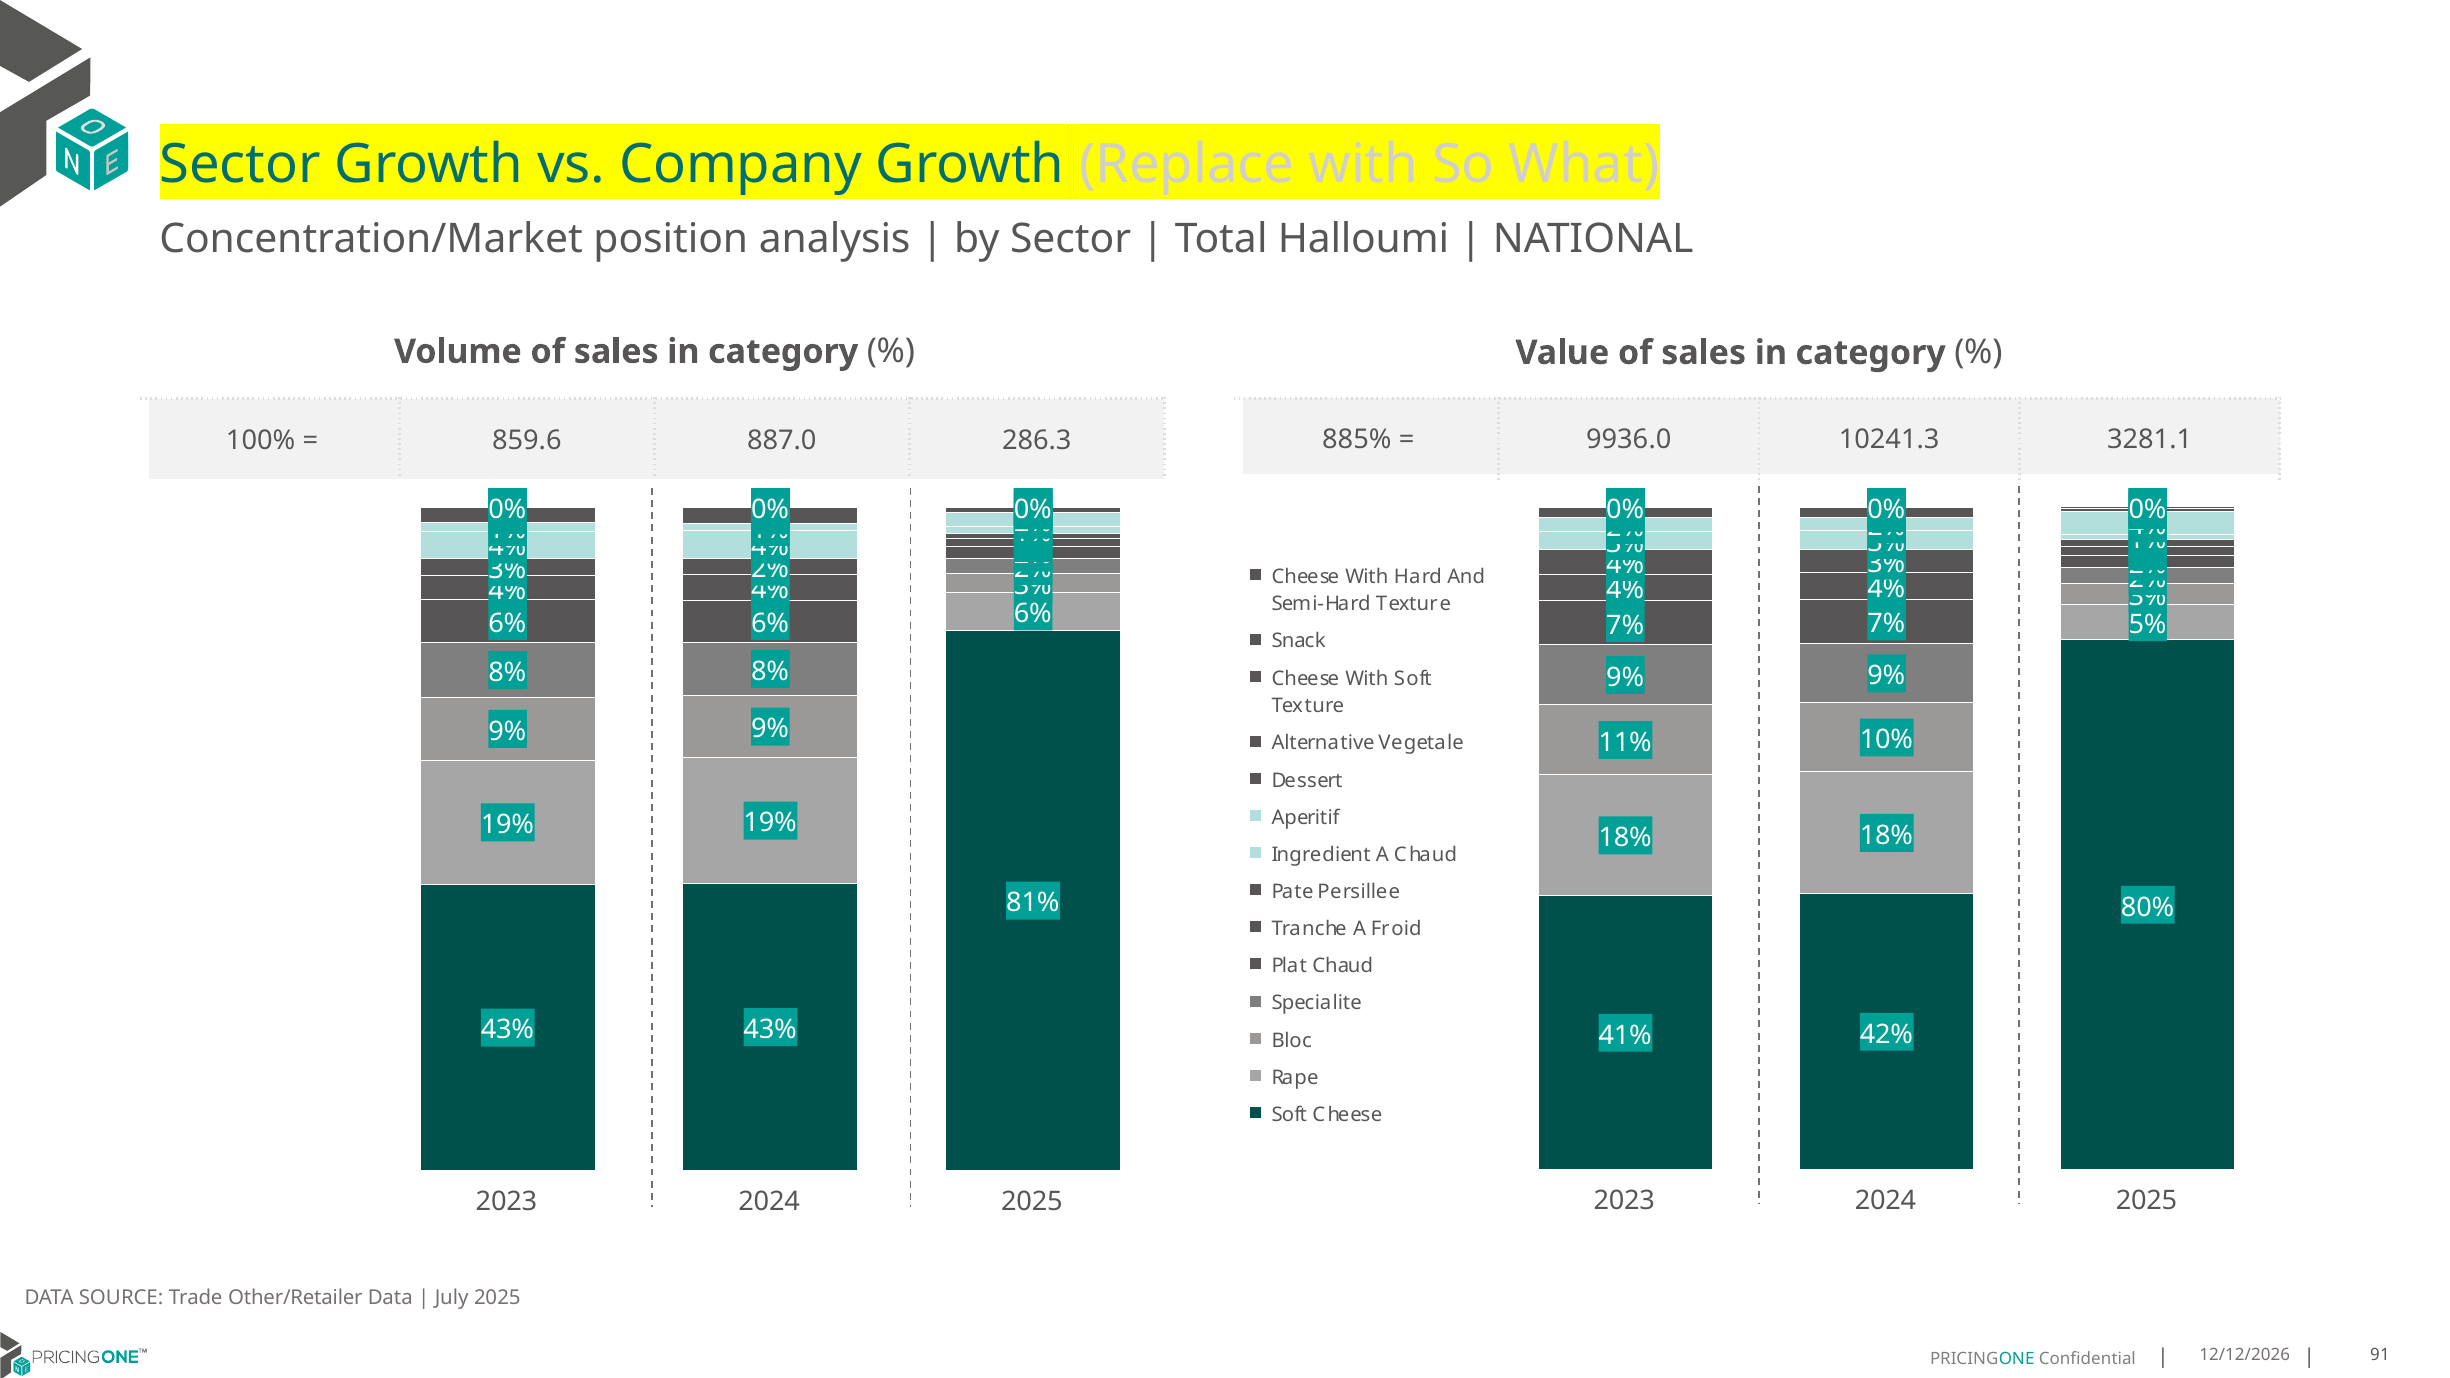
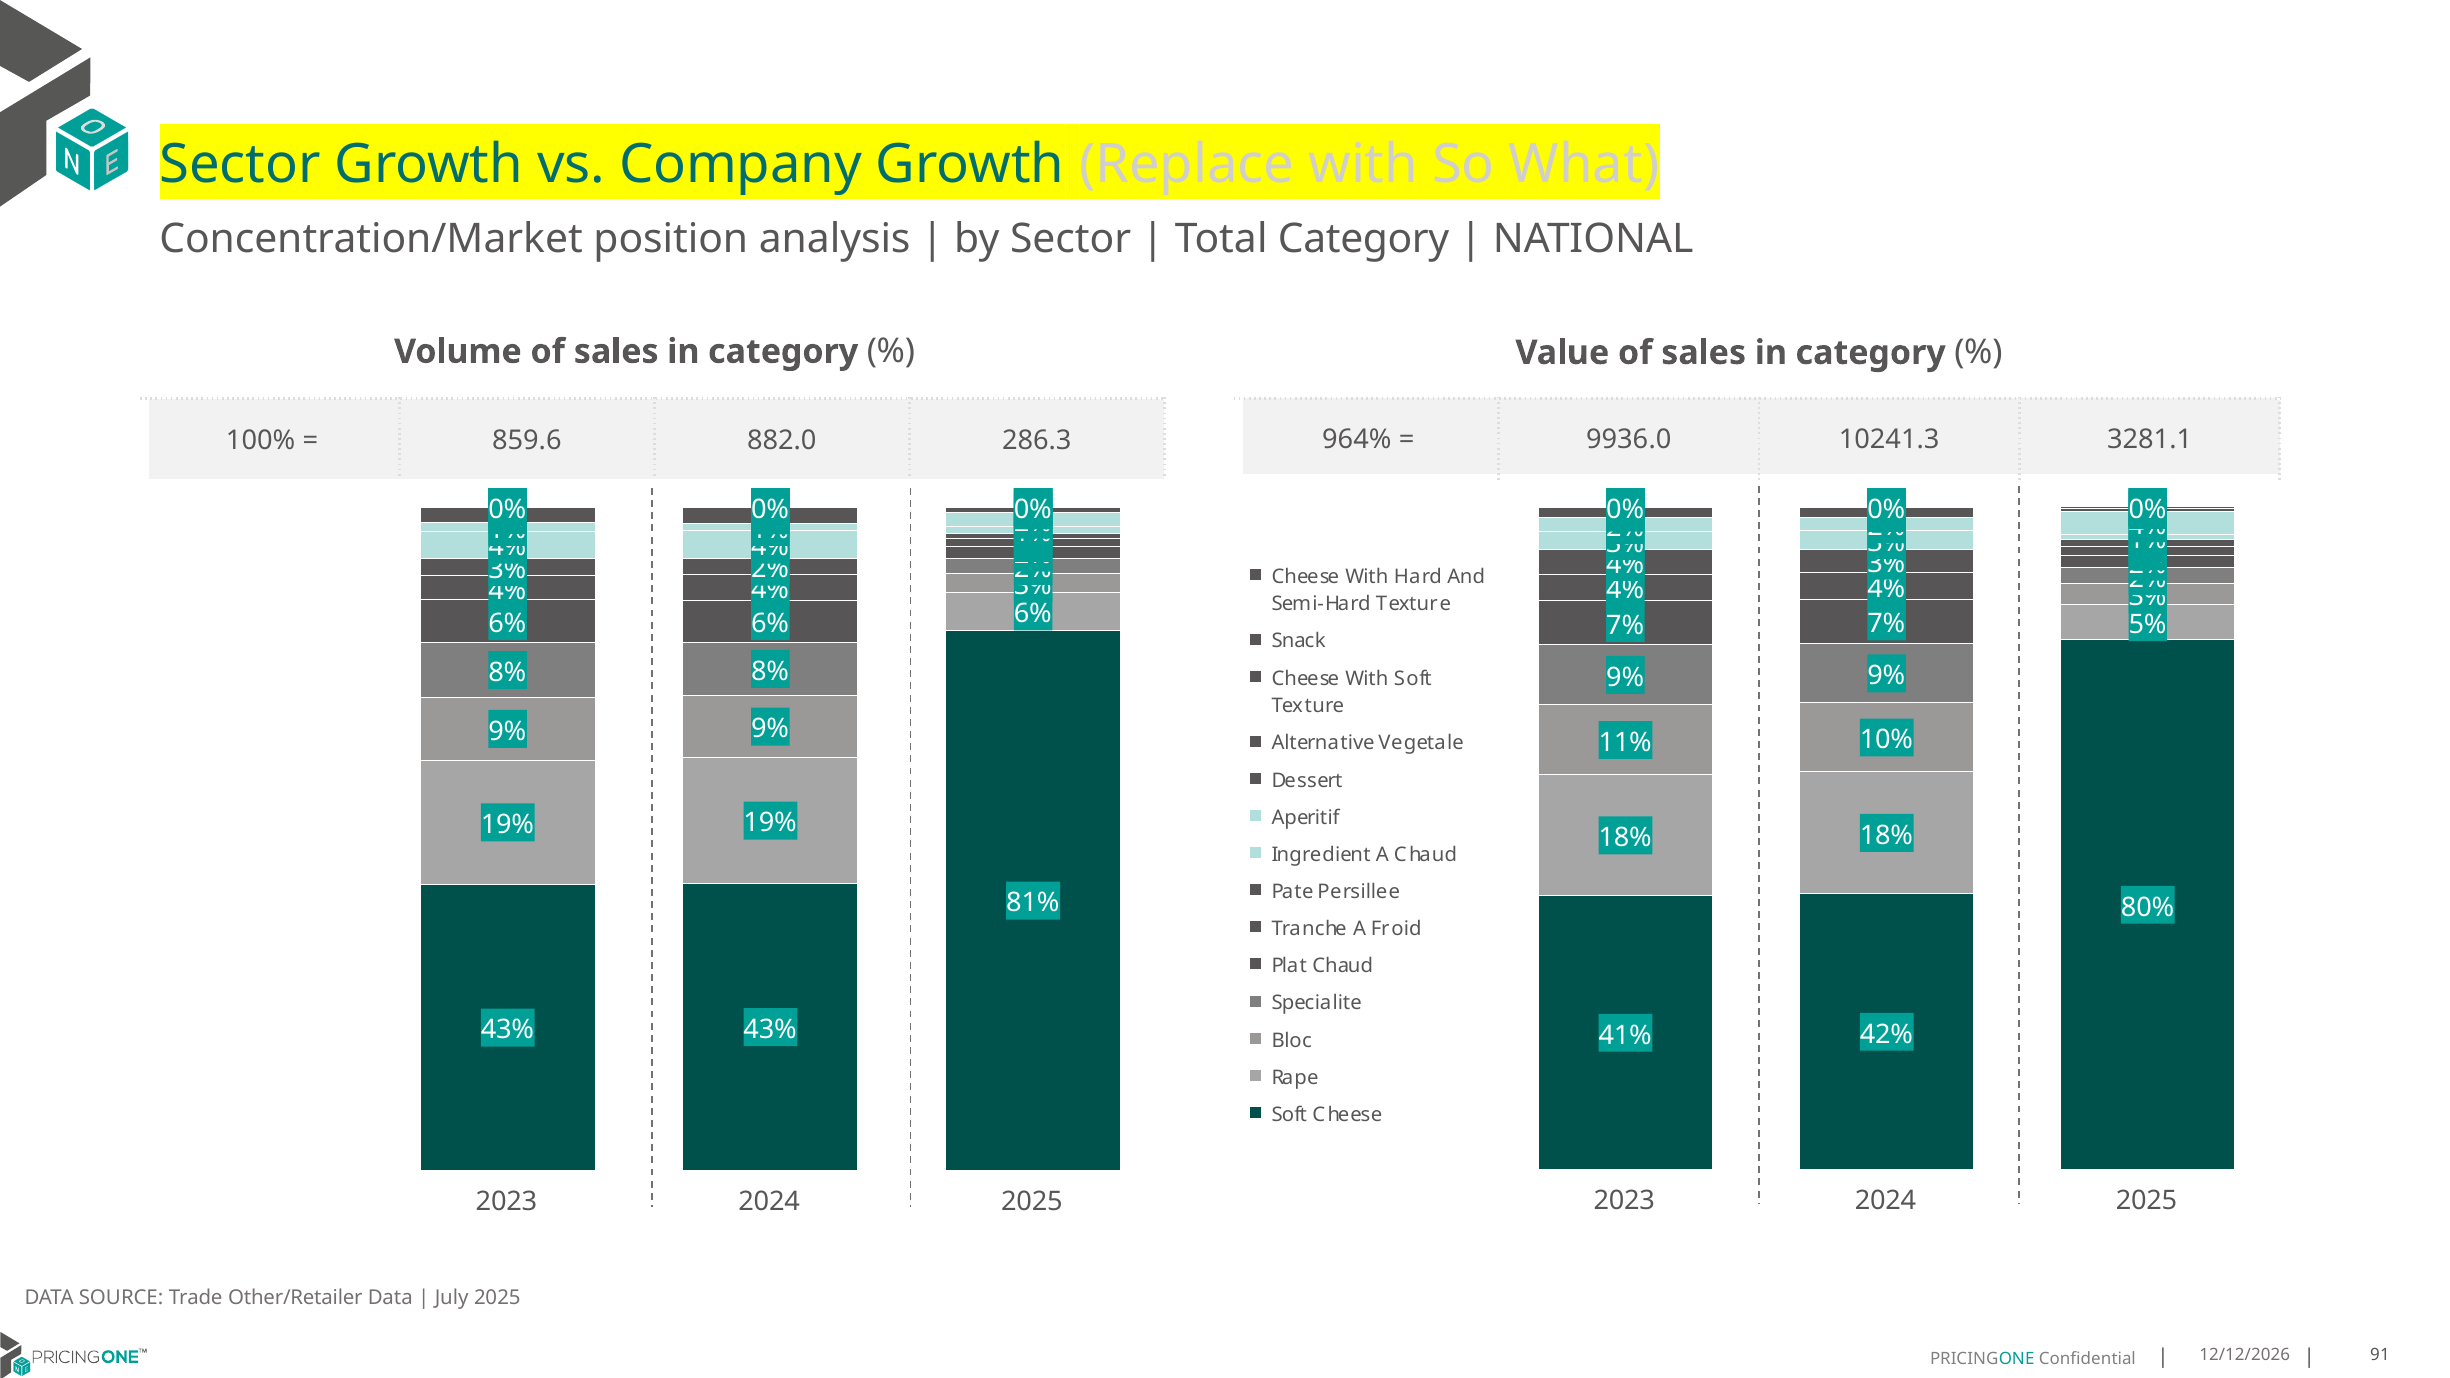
Total Halloumi: Halloumi -> Category
885%: 885% -> 964%
887.0: 887.0 -> 882.0
